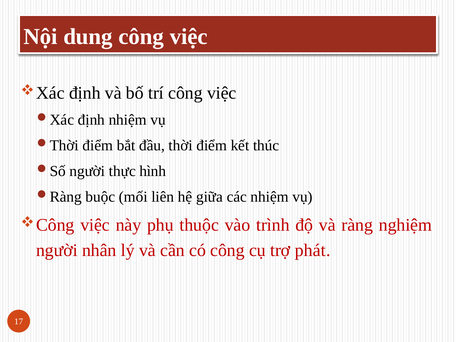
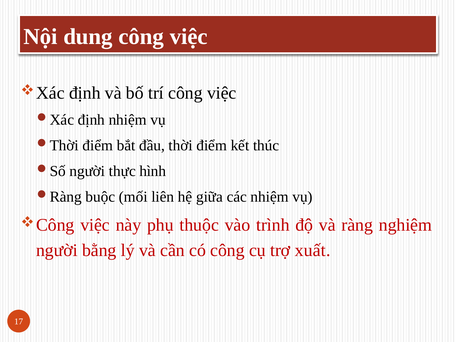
nhân: nhân -> bằng
phát: phát -> xuất
